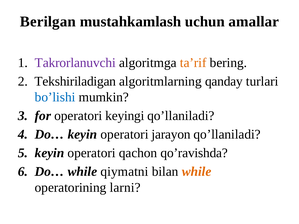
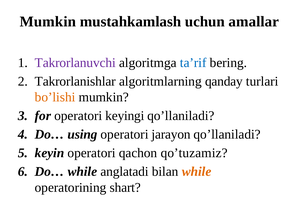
Berilgan at (48, 22): Berilgan -> Mumkin
ta’rif colour: orange -> blue
Tekshiriladigan: Tekshiriladigan -> Takrorlanishlar
bo’lishi colour: blue -> orange
Do… keyin: keyin -> using
qo’ravishda: qo’ravishda -> qo’tuzamiz
qiymatni: qiymatni -> anglatadi
larni: larni -> shart
